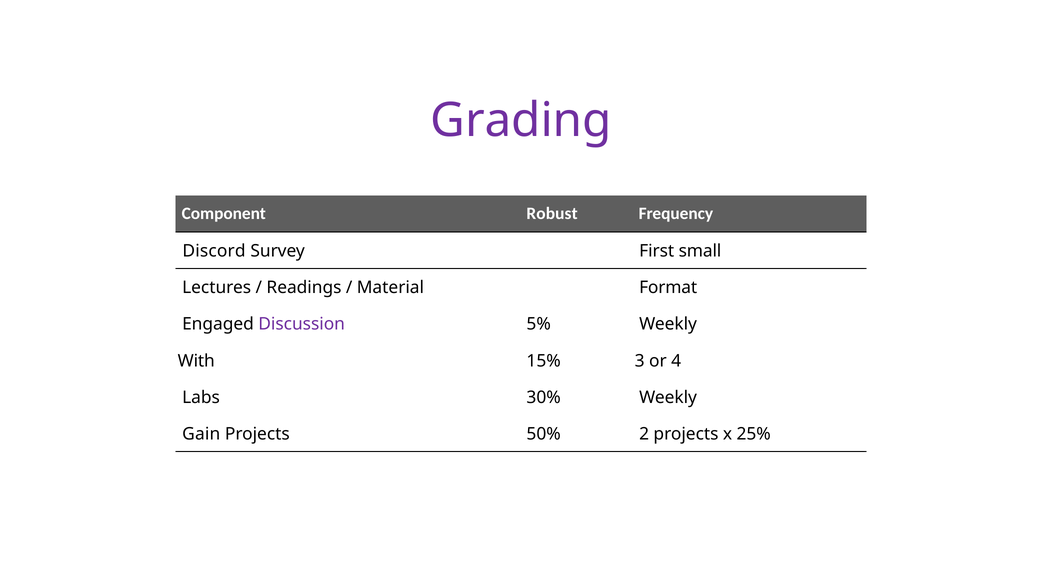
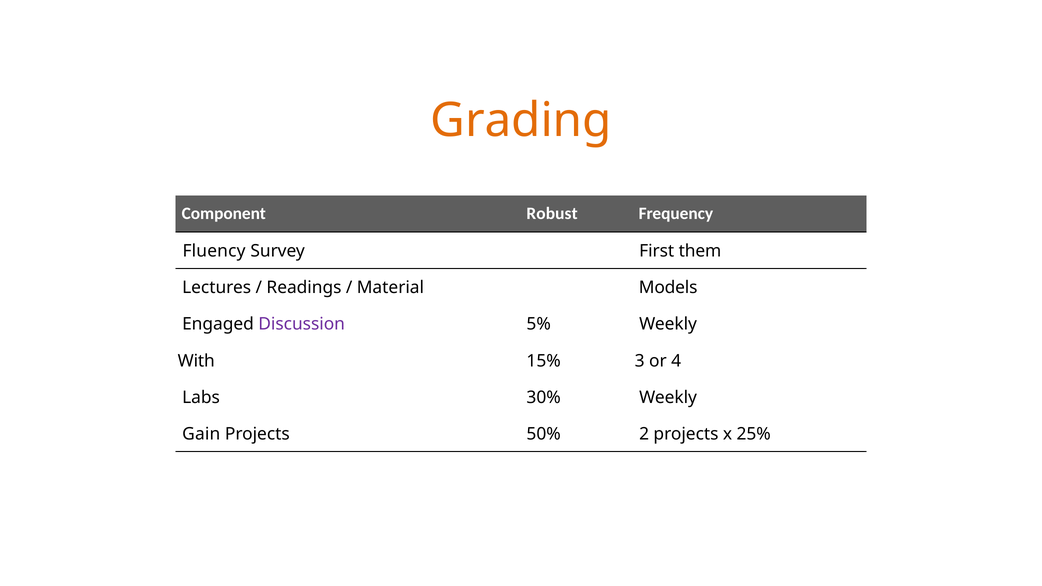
Grading colour: purple -> orange
Discord: Discord -> Fluency
small: small -> them
Format: Format -> Models
